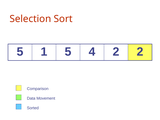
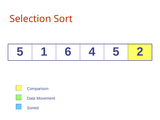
1 5: 5 -> 6
4 2: 2 -> 5
